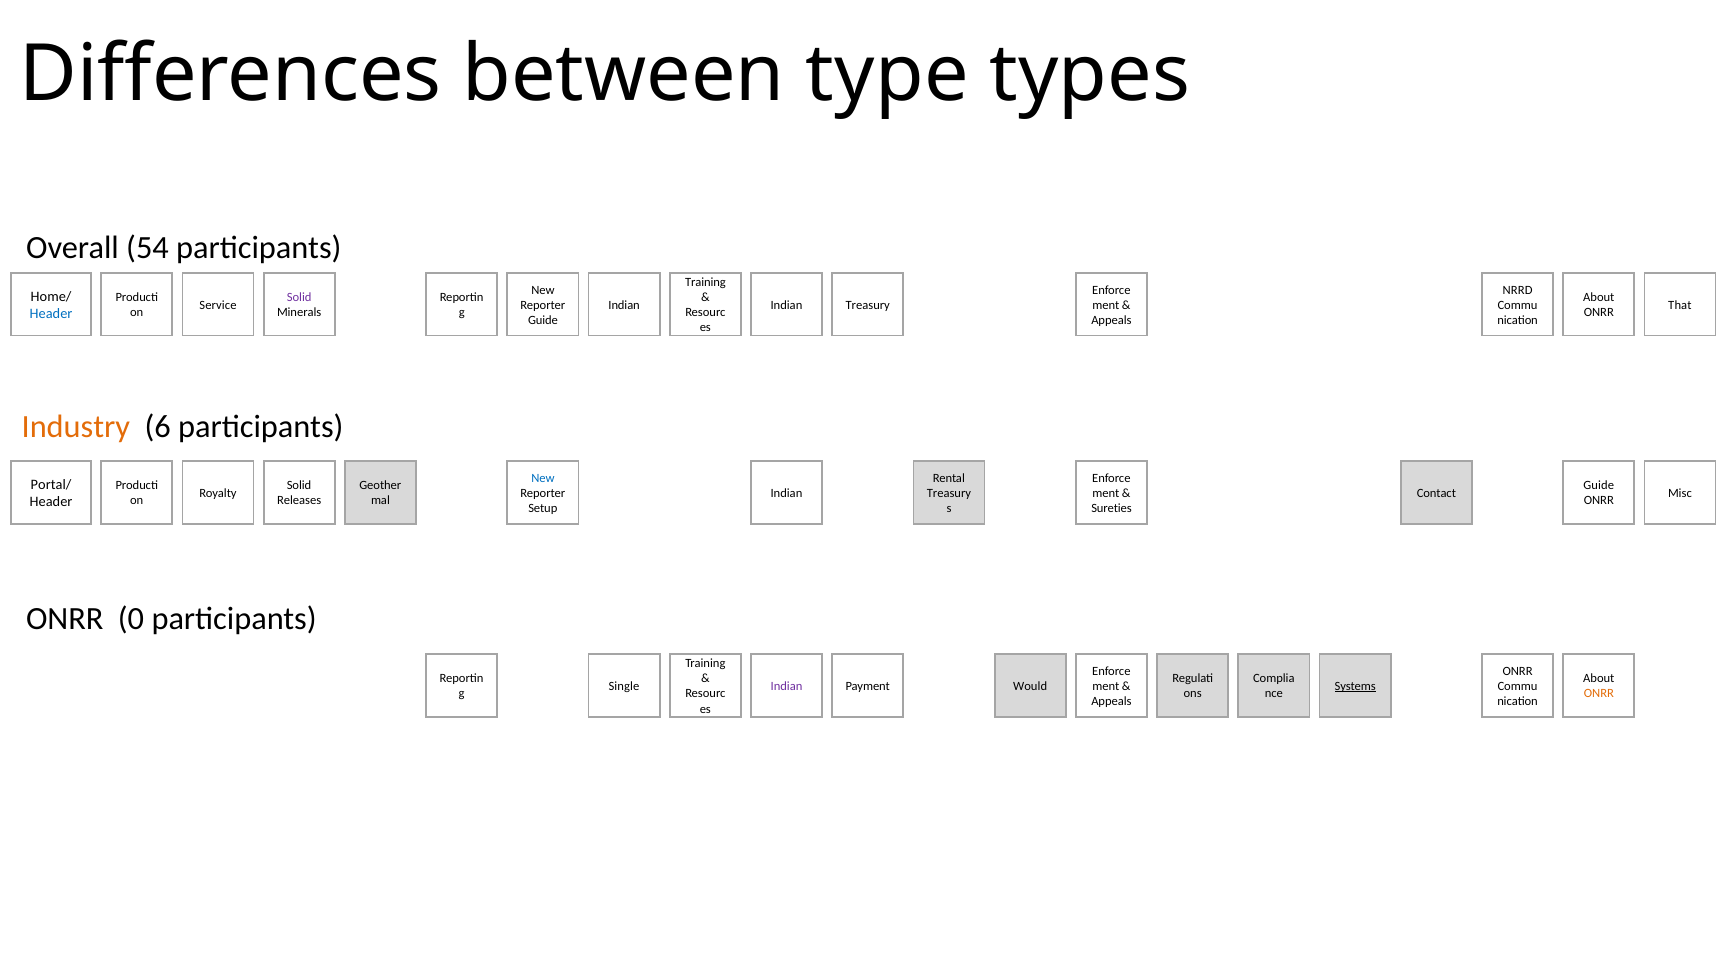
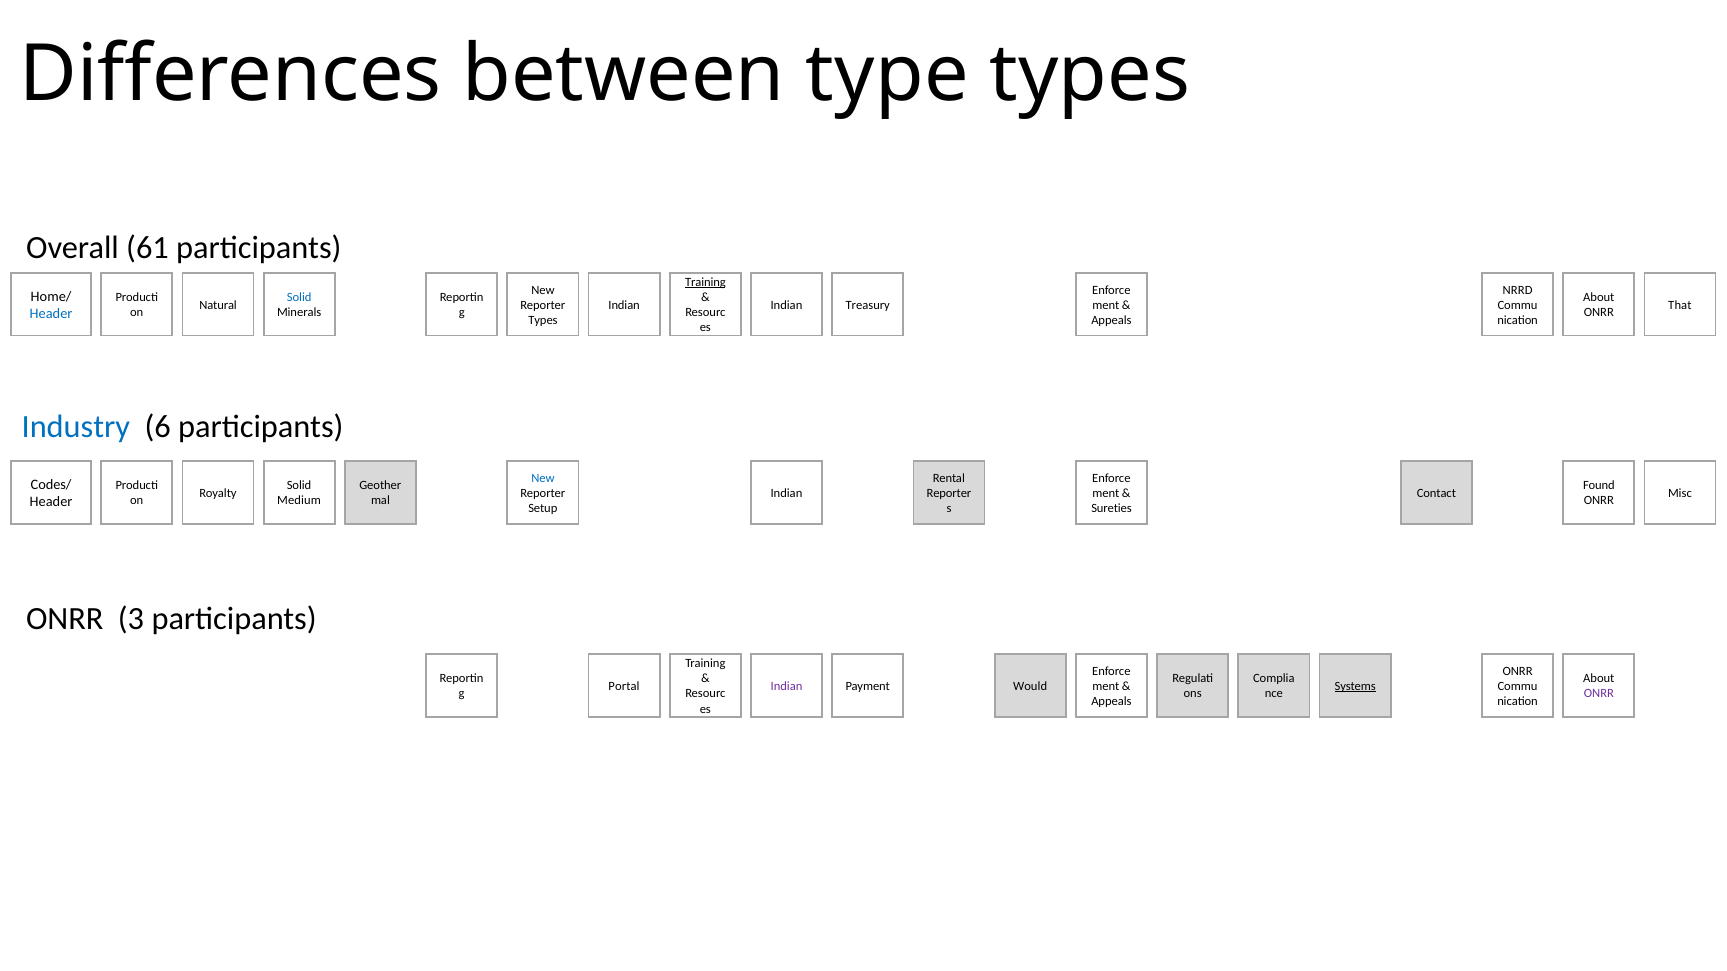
54: 54 -> 61
Training at (705, 283) underline: none -> present
Solid at (299, 298) colour: purple -> blue
Service: Service -> Natural
Guide at (543, 320): Guide -> Types
Industry colour: orange -> blue
Portal/: Portal/ -> Codes/
Guide at (1599, 486): Guide -> Found
Treasury at (949, 493): Treasury -> Reporter
Releases: Releases -> Medium
0: 0 -> 3
Single: Single -> Portal
ONRR at (1599, 694) colour: orange -> purple
